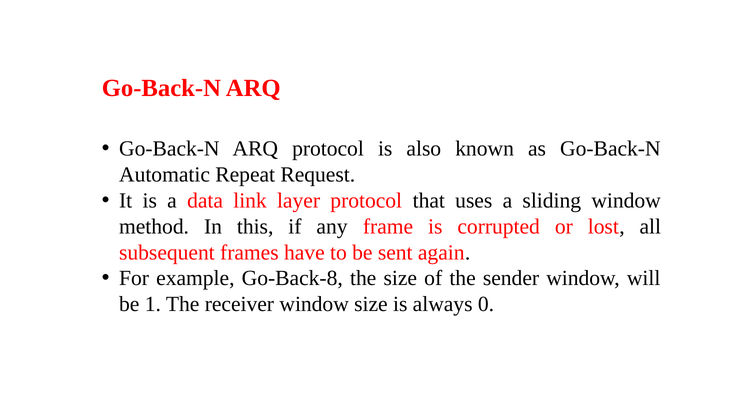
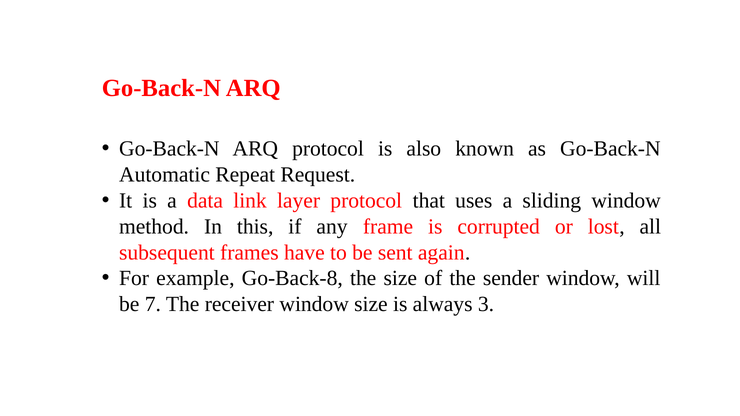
1: 1 -> 7
0: 0 -> 3
